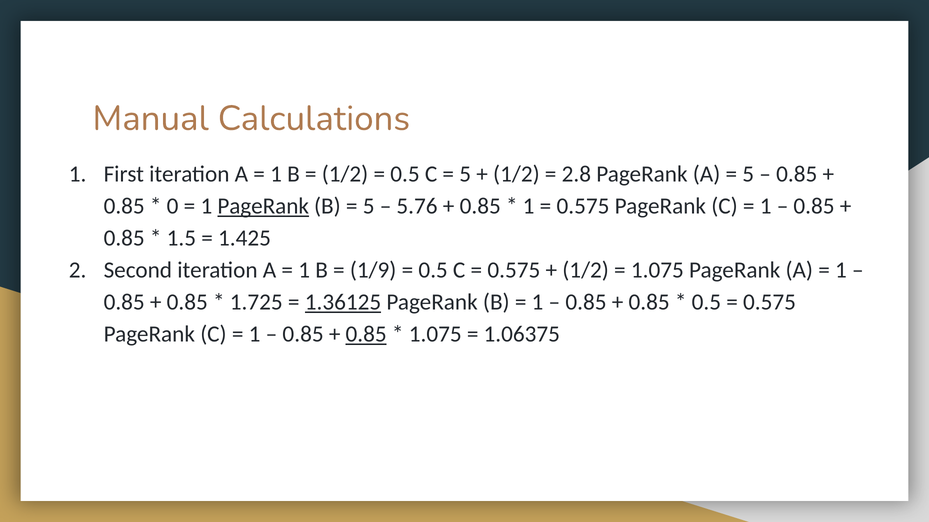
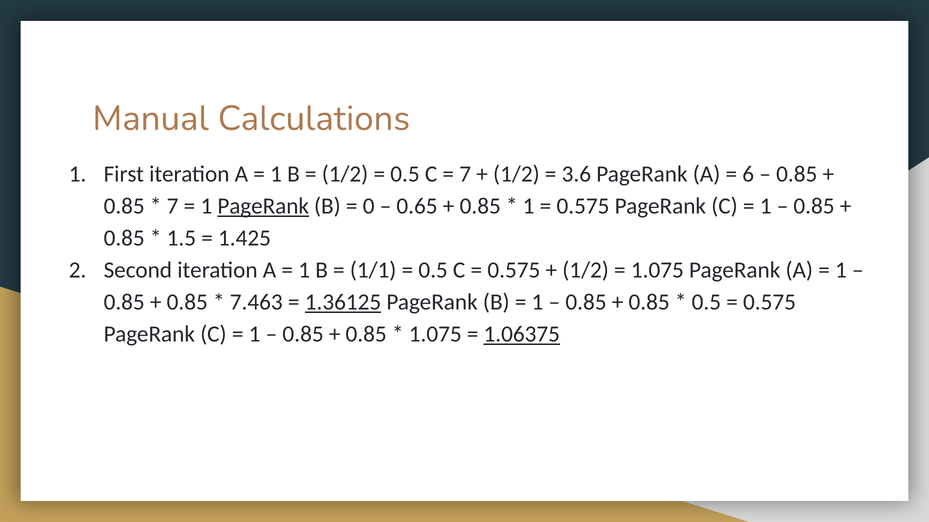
5 at (465, 174): 5 -> 7
2.8: 2.8 -> 3.6
5 at (748, 174): 5 -> 6
0 at (173, 206): 0 -> 7
5 at (369, 206): 5 -> 0
5.76: 5.76 -> 0.65
1/9: 1/9 -> 1/1
1.725: 1.725 -> 7.463
0.85 at (366, 335) underline: present -> none
1.06375 underline: none -> present
